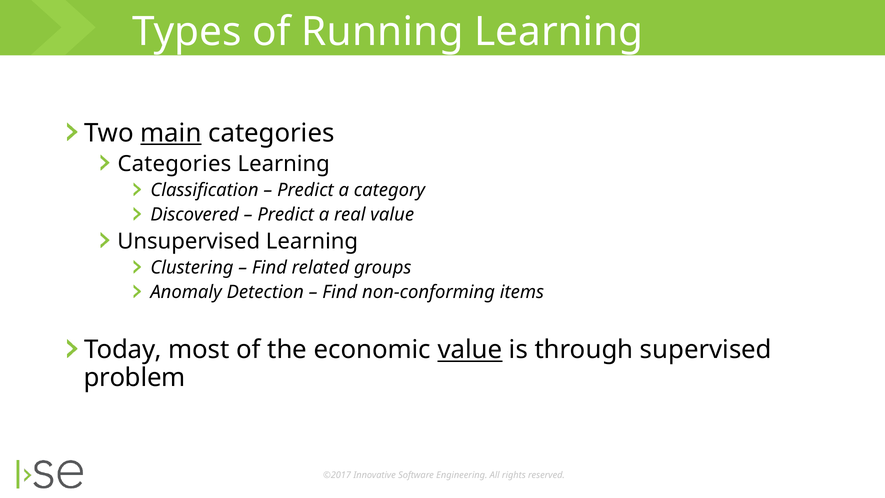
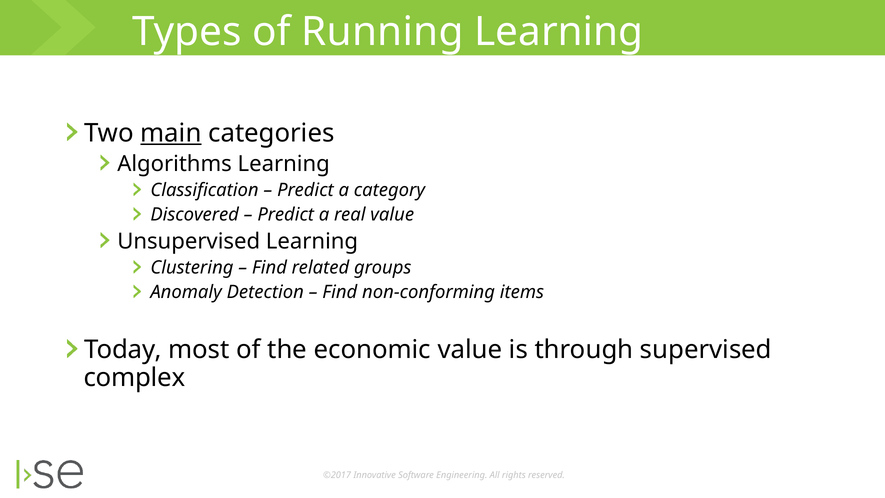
Categories at (174, 164): Categories -> Algorithms
value at (470, 350) underline: present -> none
problem: problem -> complex
